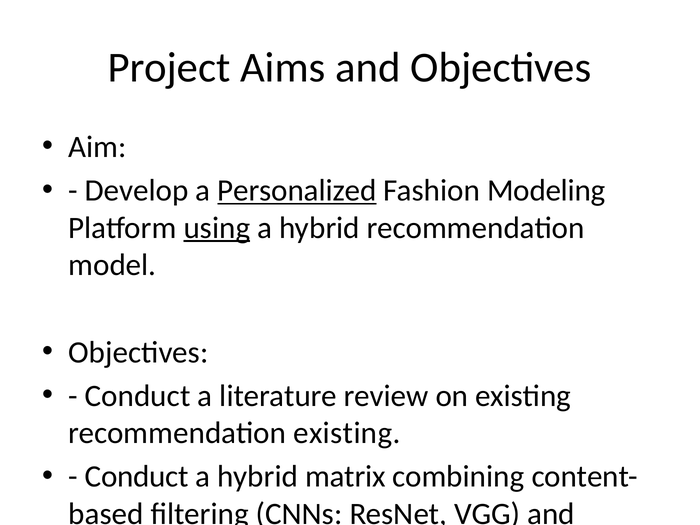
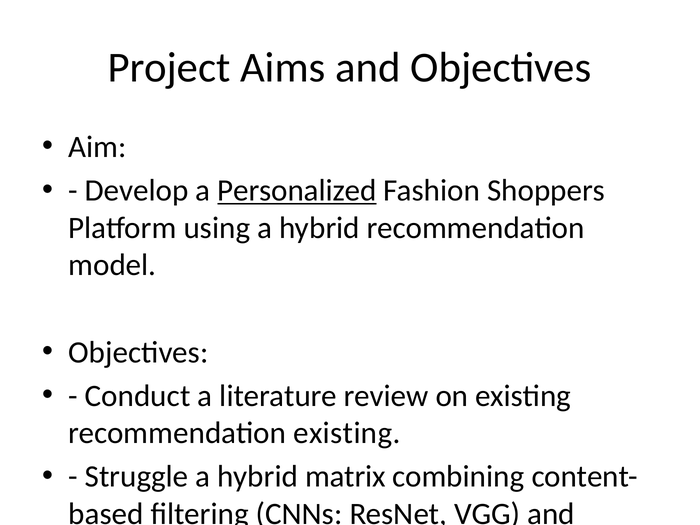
Modeling: Modeling -> Shoppers
using at (217, 228) underline: present -> none
Conduct at (137, 477): Conduct -> Struggle
